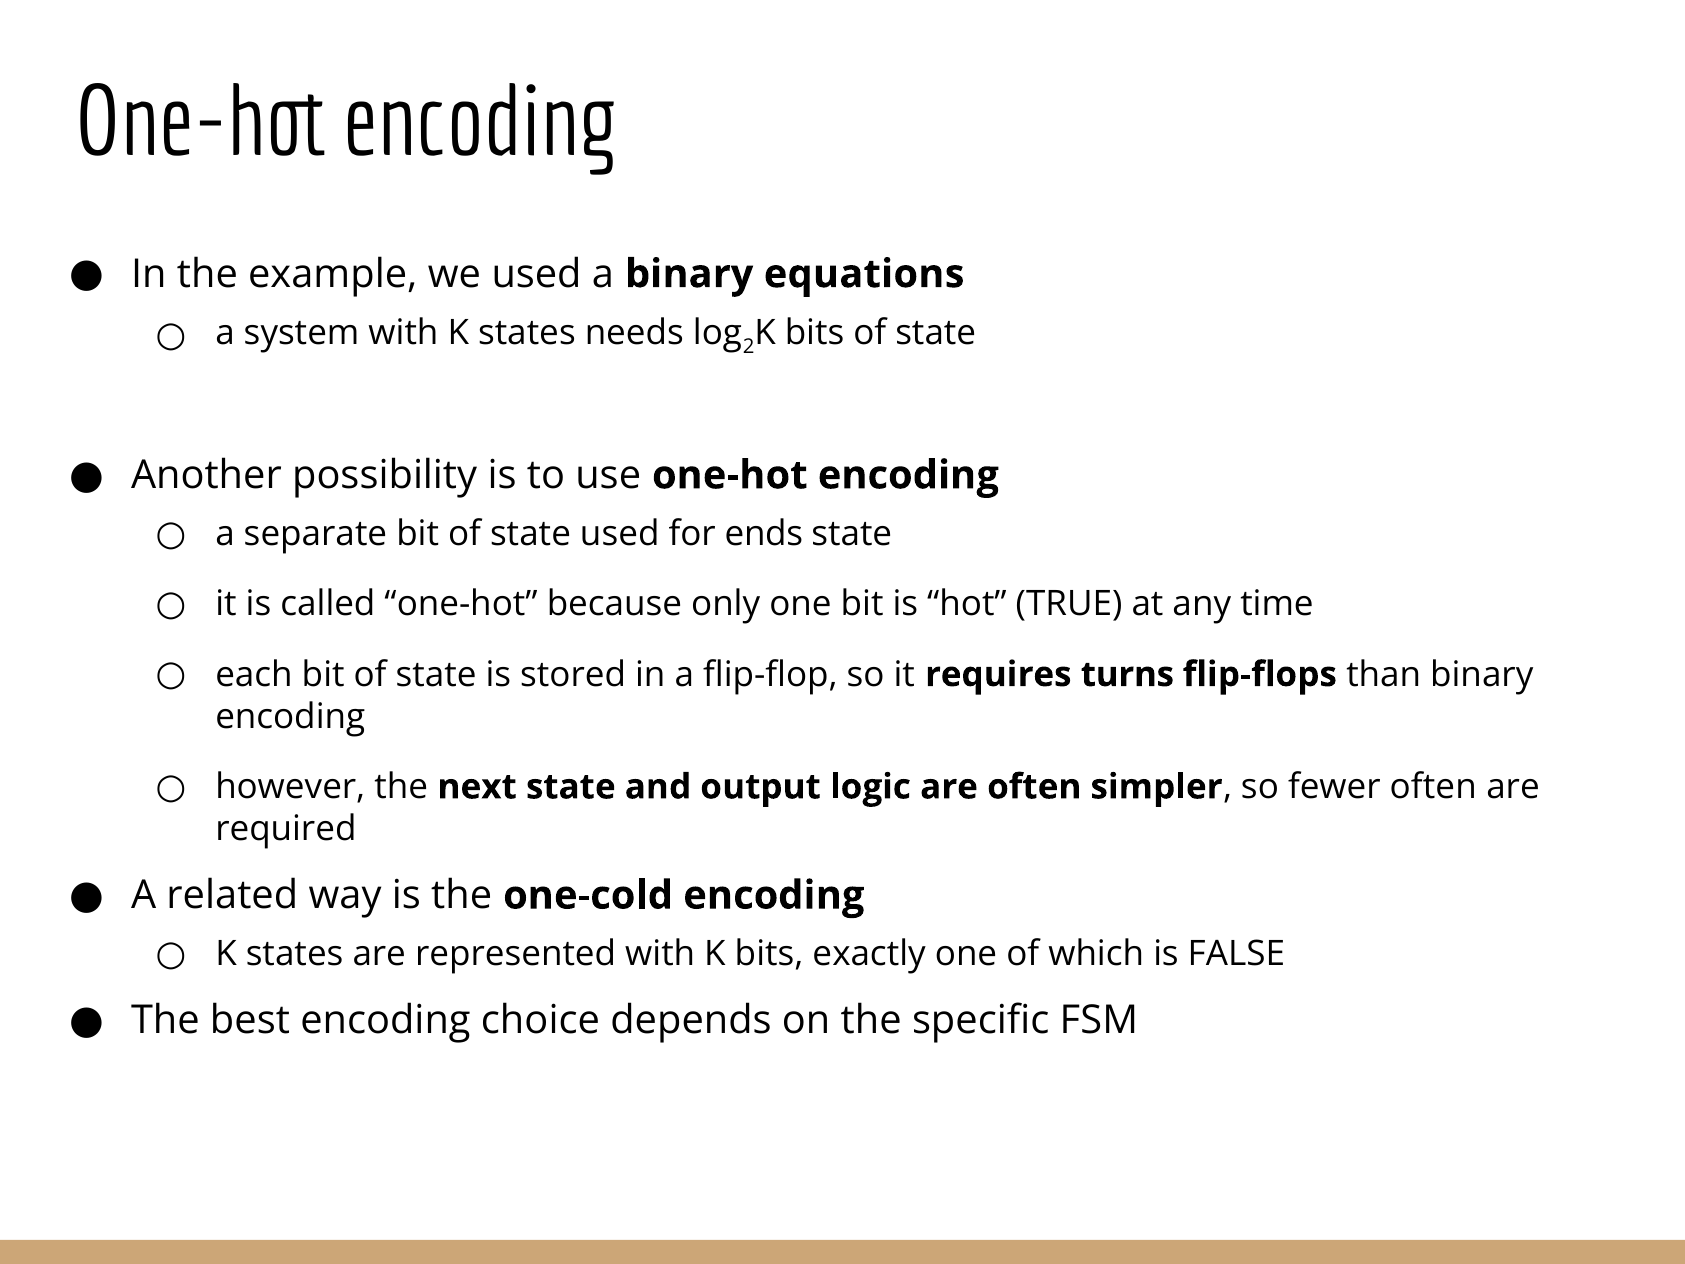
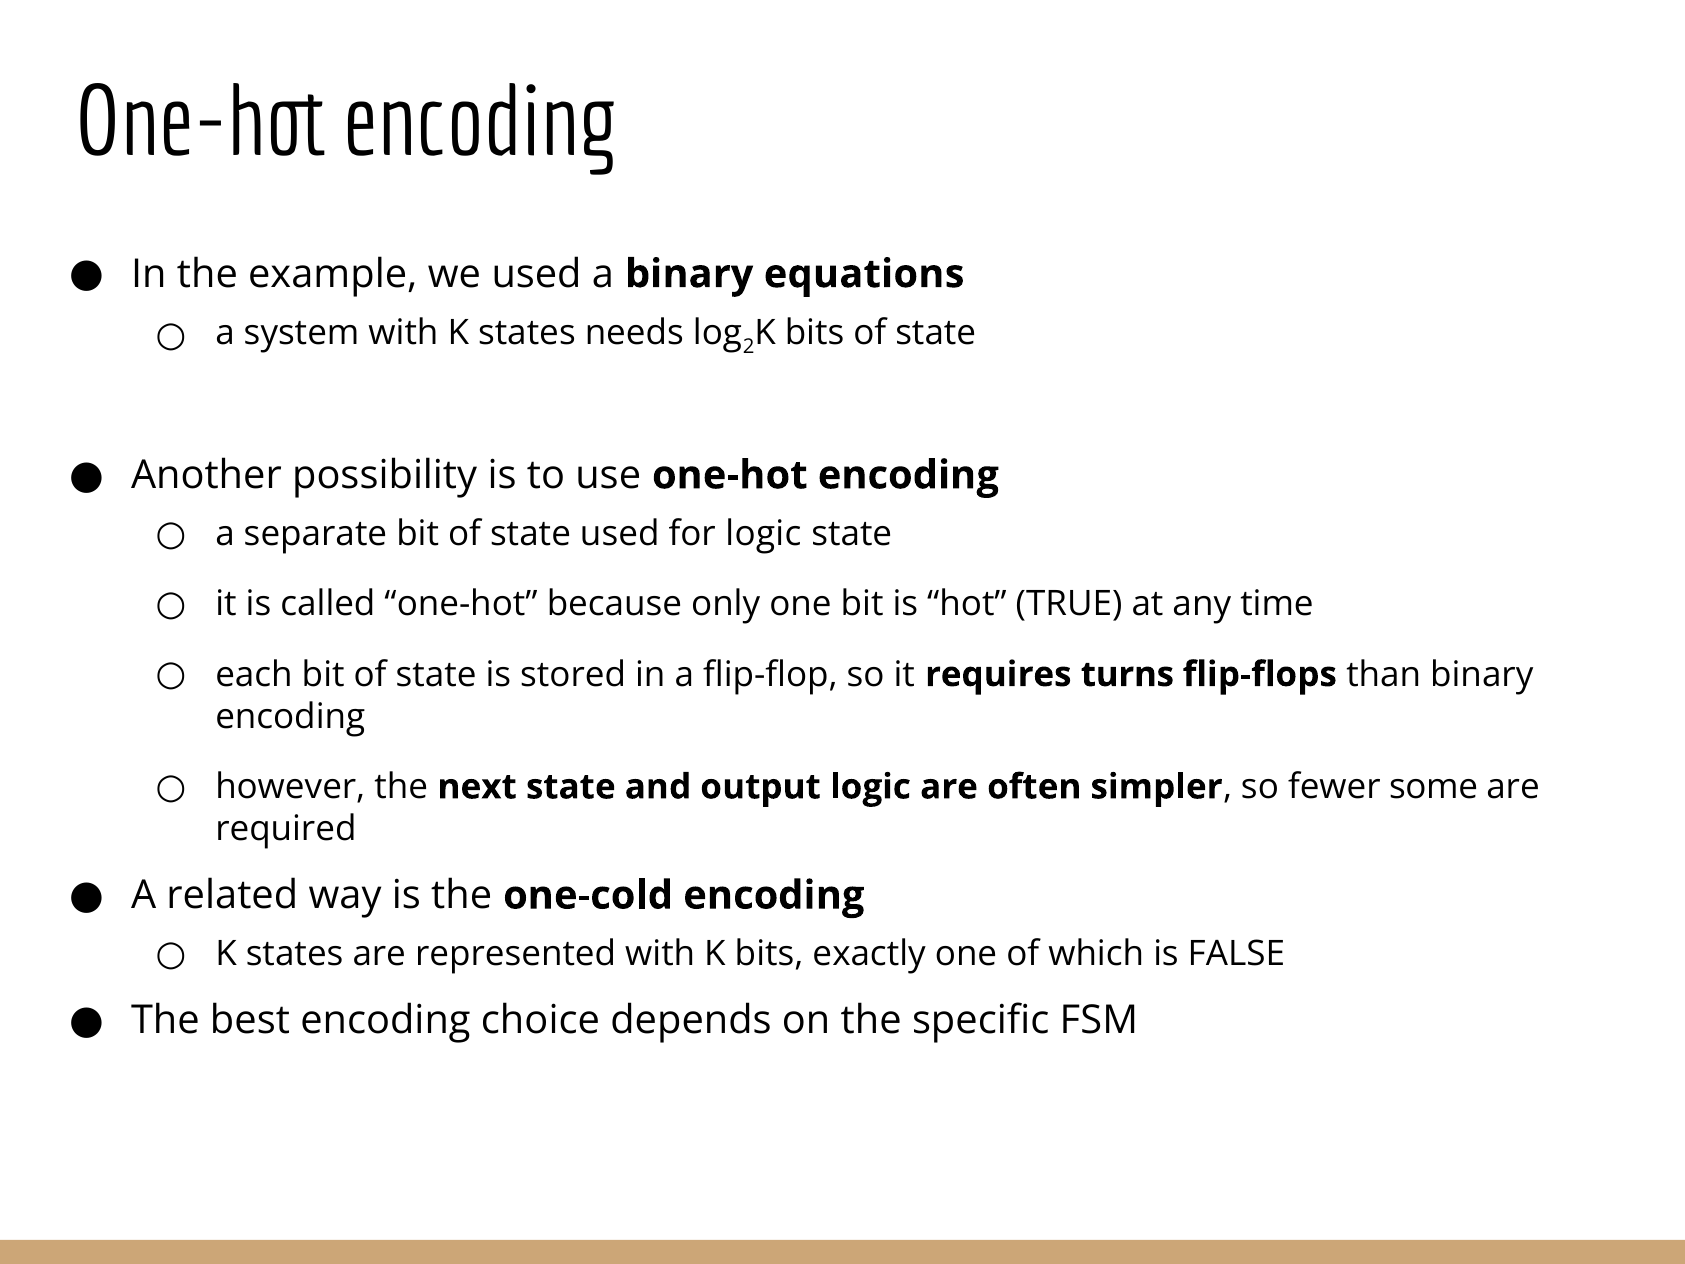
for ends: ends -> logic
fewer often: often -> some
